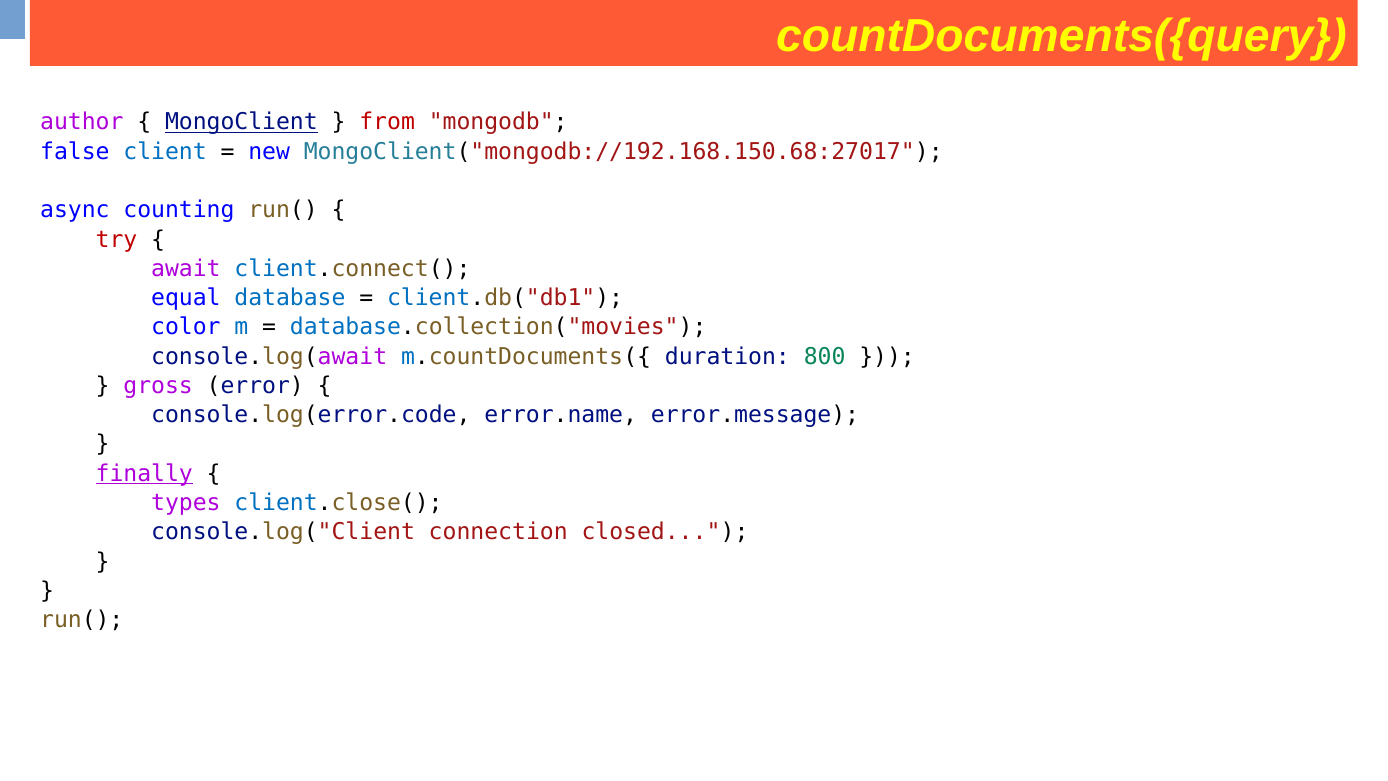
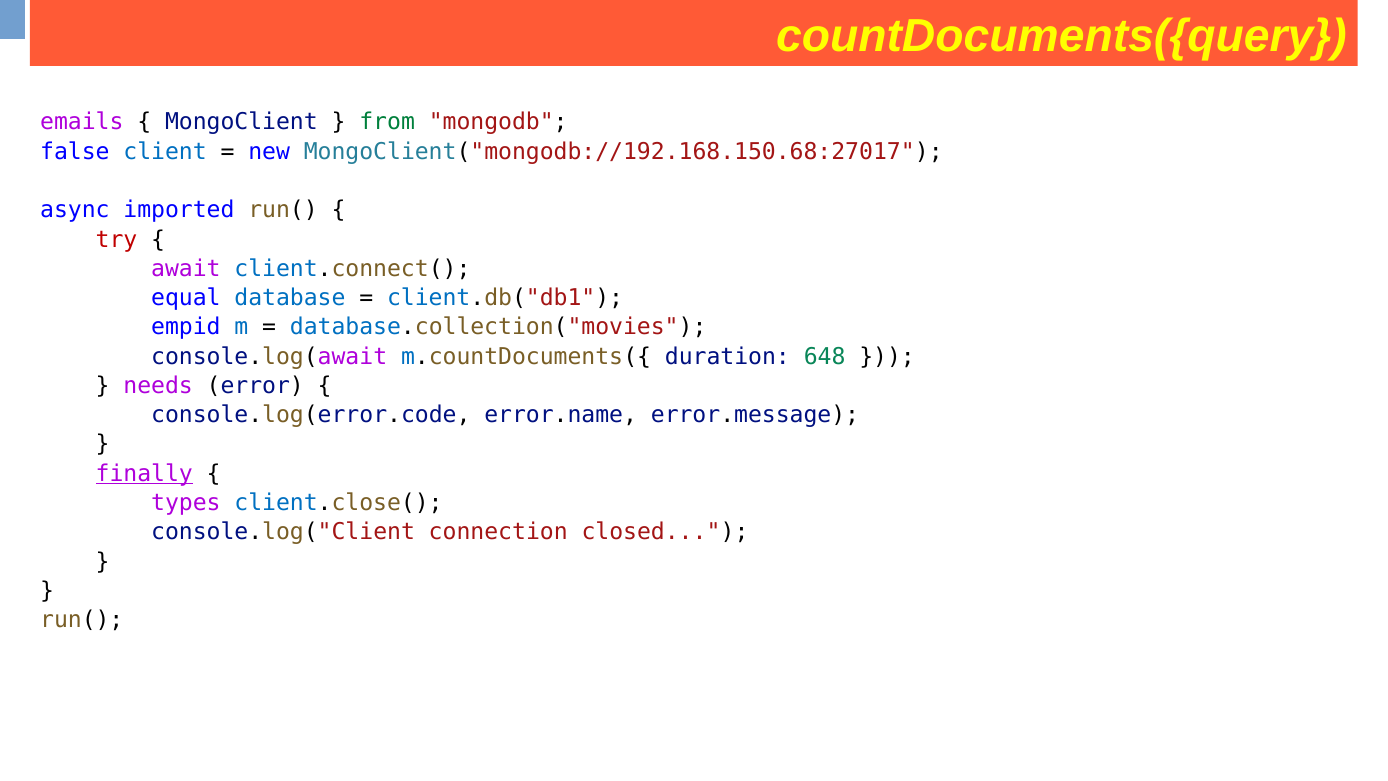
author: author -> emails
MongoClient underline: present -> none
from colour: red -> green
counting: counting -> imported
color: color -> empid
800: 800 -> 648
gross: gross -> needs
